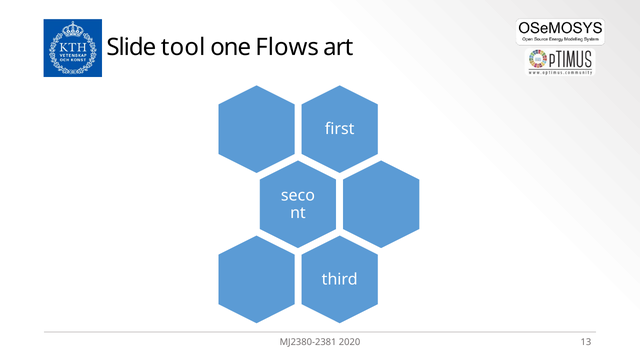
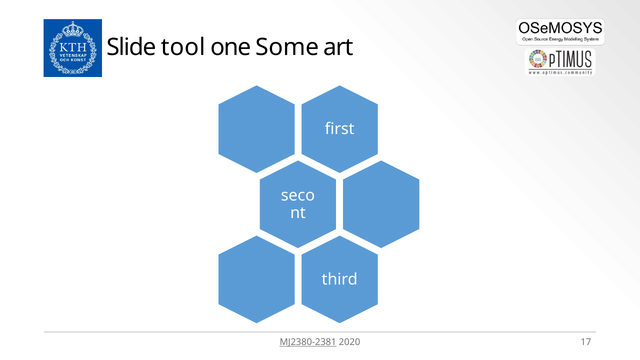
Flows: Flows -> Some
MJ2380-2381 underline: none -> present
13: 13 -> 17
